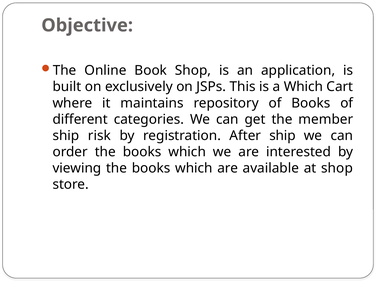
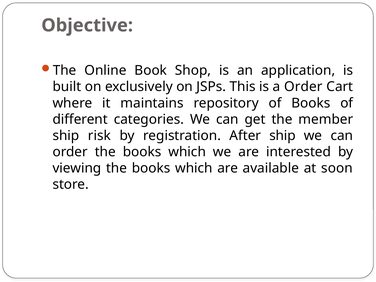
a Which: Which -> Order
at shop: shop -> soon
